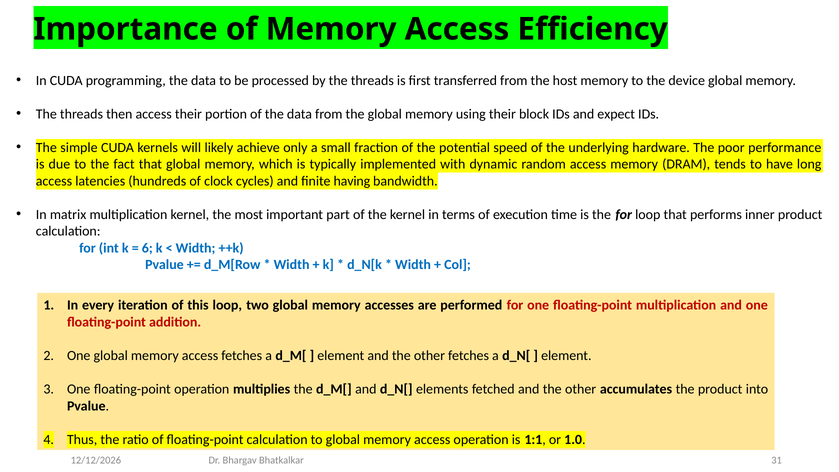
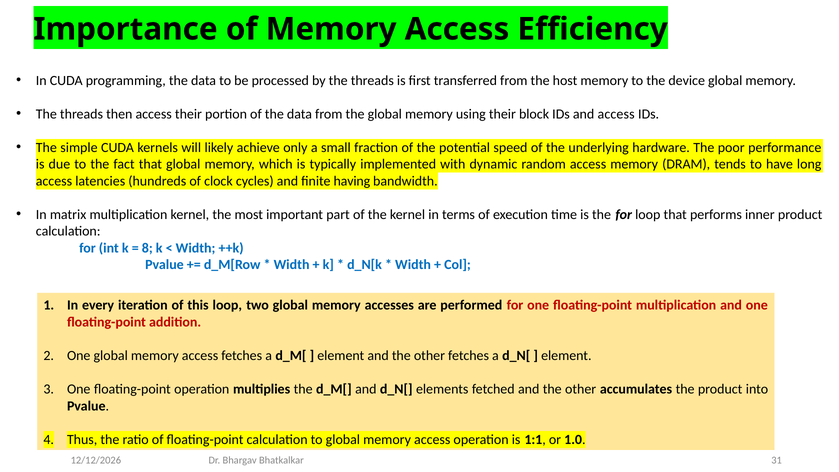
and expect: expect -> access
6: 6 -> 8
